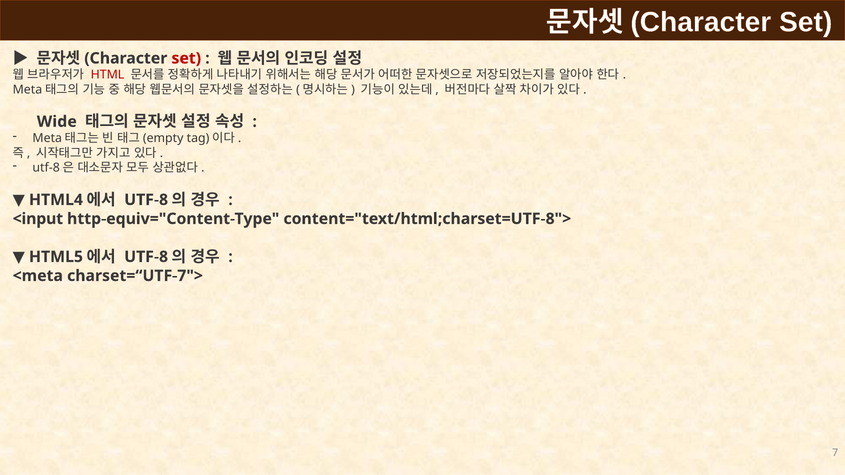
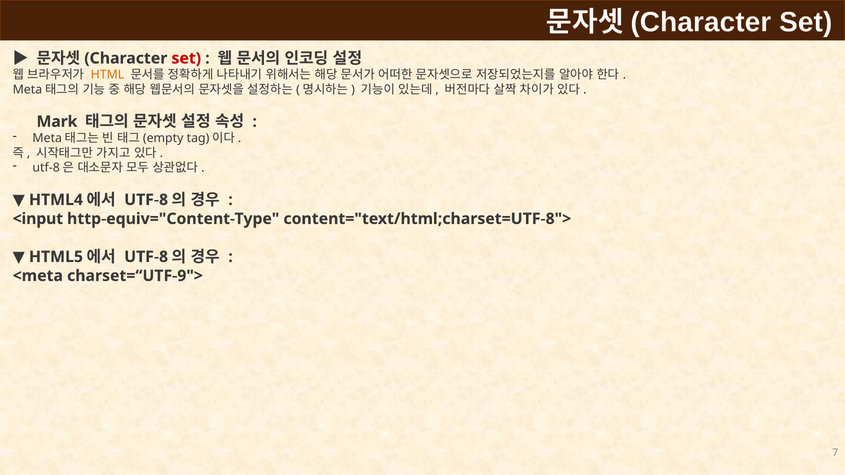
HTML colour: red -> orange
Wide: Wide -> Mark
charset=“UTF-7">: charset=“UTF-7"> -> charset=“UTF-9">
